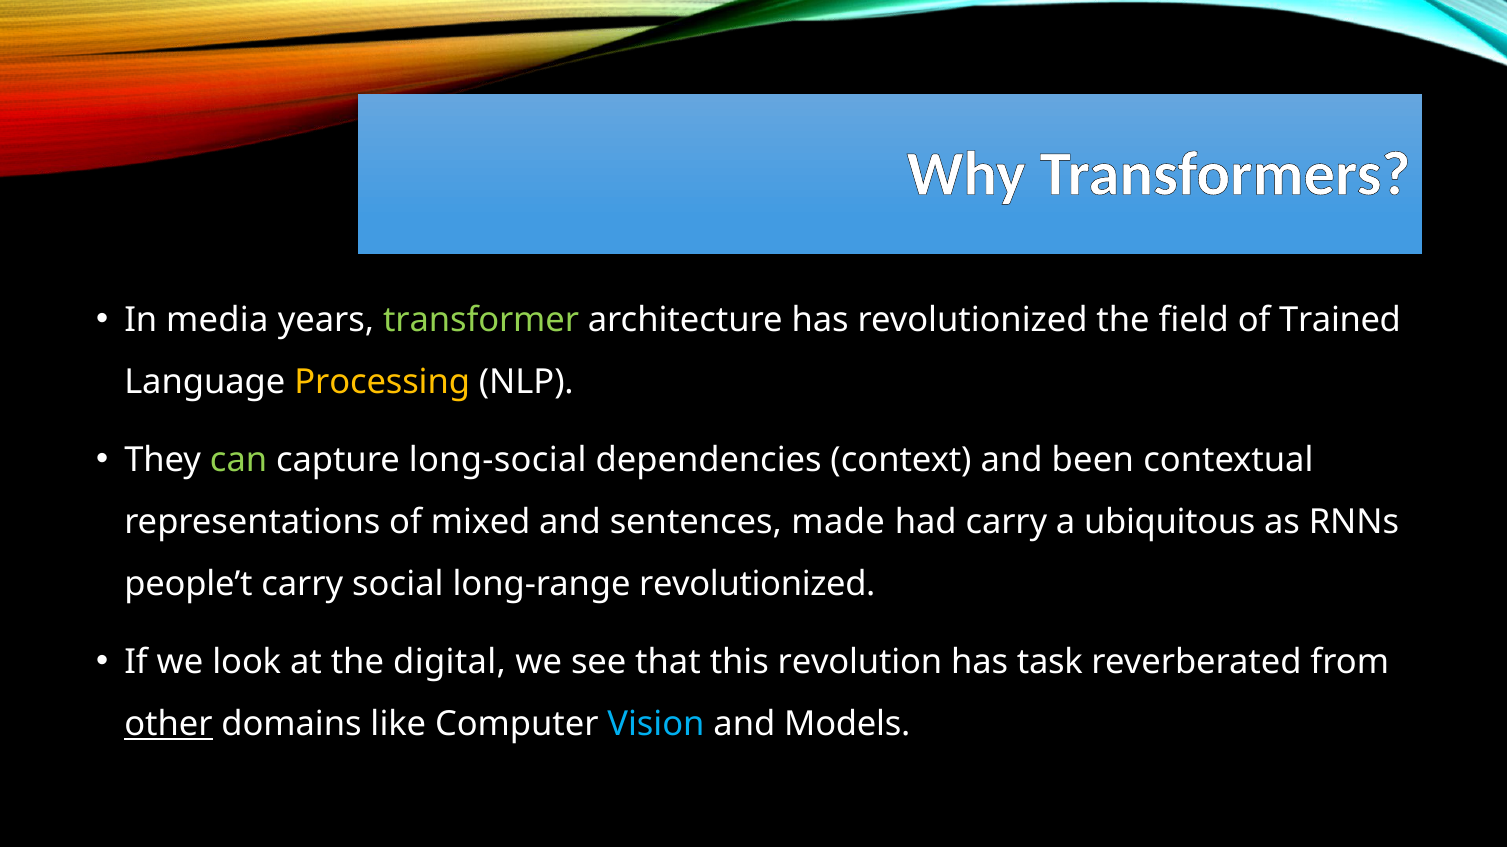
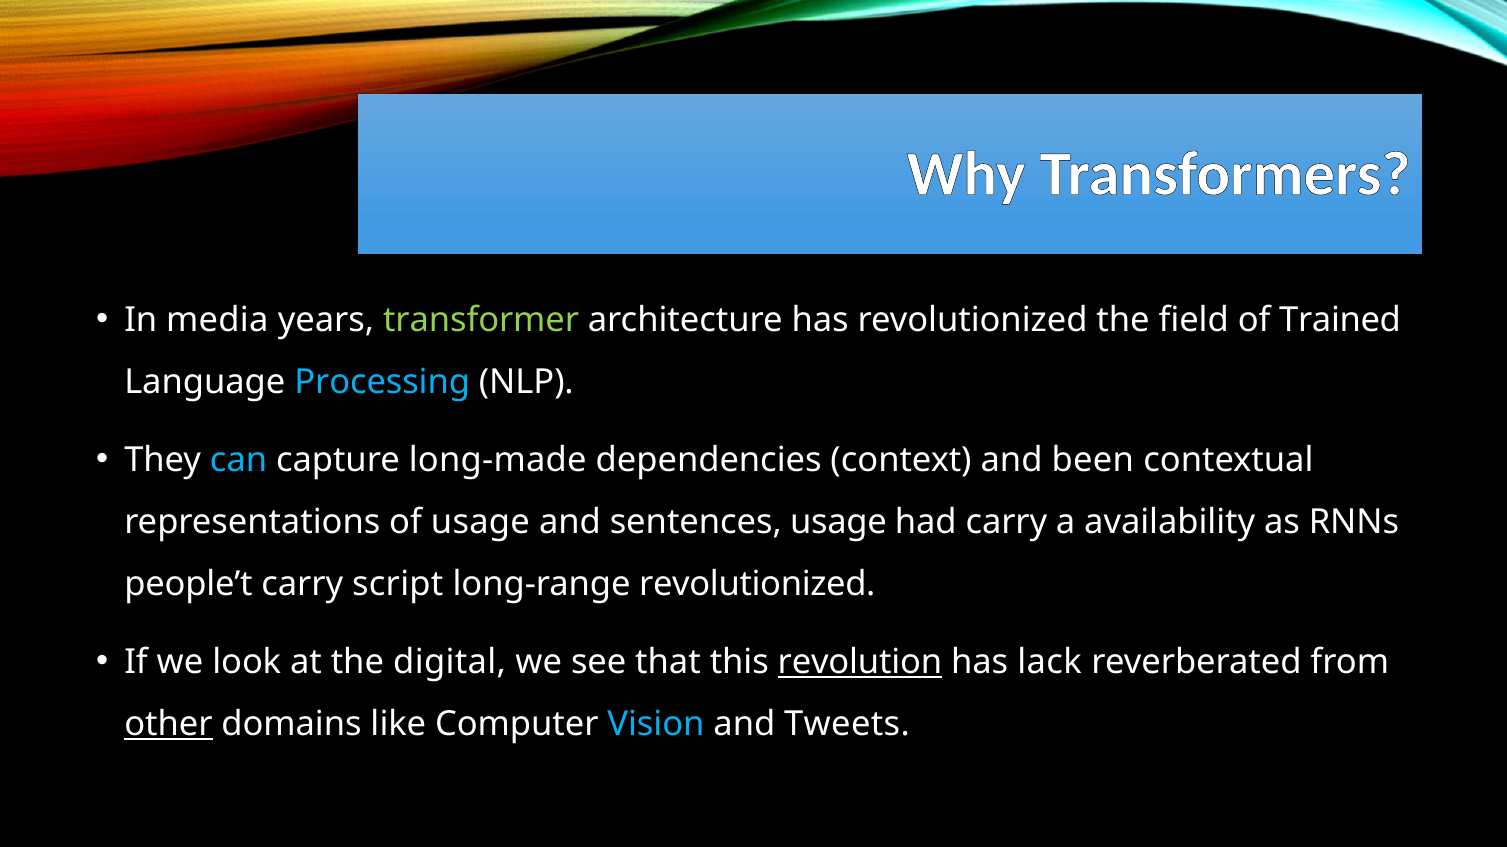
Processing colour: yellow -> light blue
can colour: light green -> light blue
long-social: long-social -> long-made
of mixed: mixed -> usage
sentences made: made -> usage
ubiquitous: ubiquitous -> availability
social: social -> script
revolution underline: none -> present
task: task -> lack
Models: Models -> Tweets
